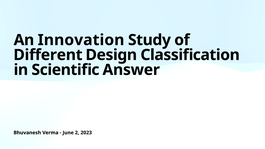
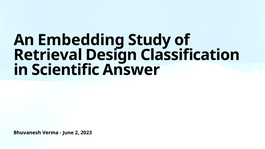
Innovation: Innovation -> Embedding
Different: Different -> Retrieval
